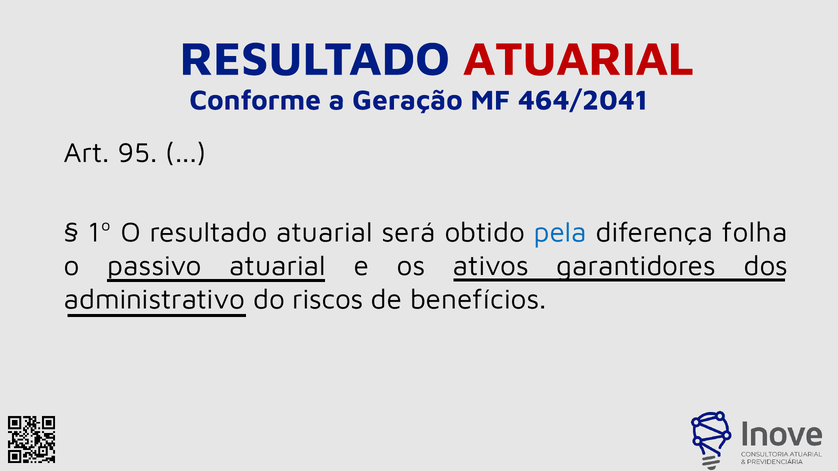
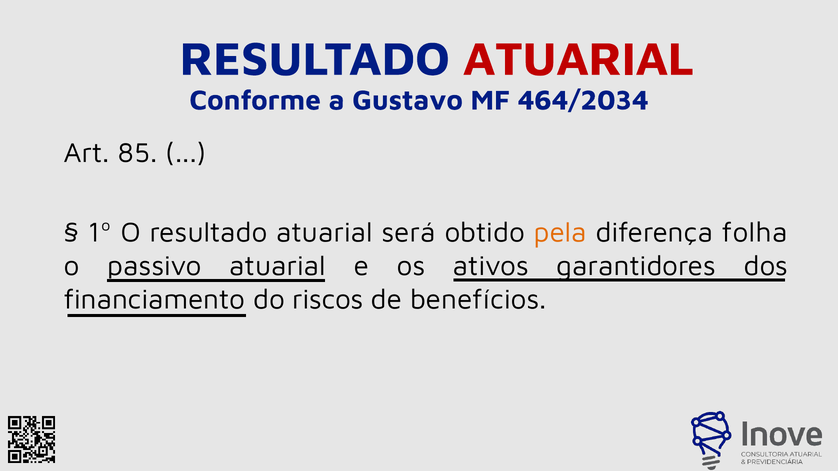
Geração: Geração -> Gustavo
464/2041: 464/2041 -> 464/2034
95: 95 -> 85
pela colour: blue -> orange
administrativo: administrativo -> financiamento
